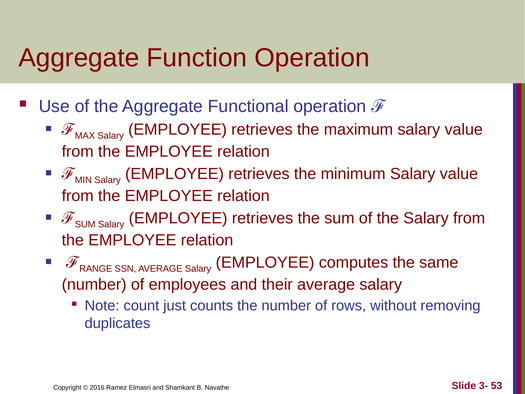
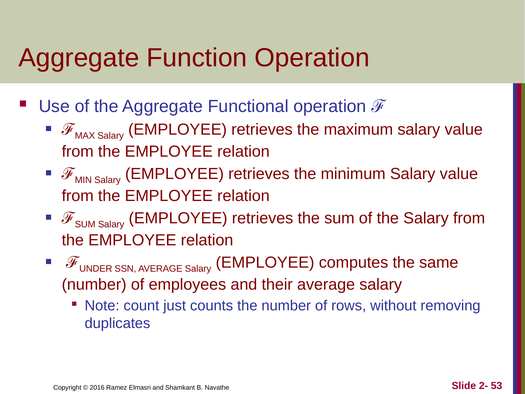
RANGE: RANGE -> UNDER
3-: 3- -> 2-
